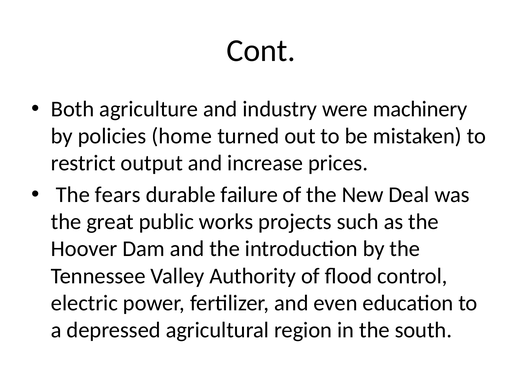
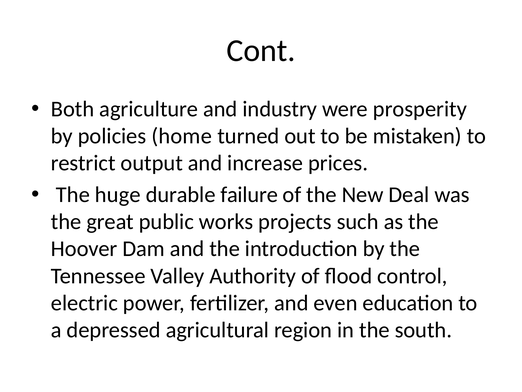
machinery: machinery -> prosperity
fears: fears -> huge
